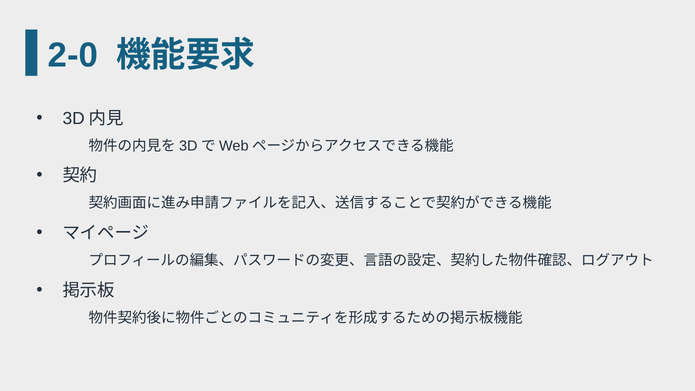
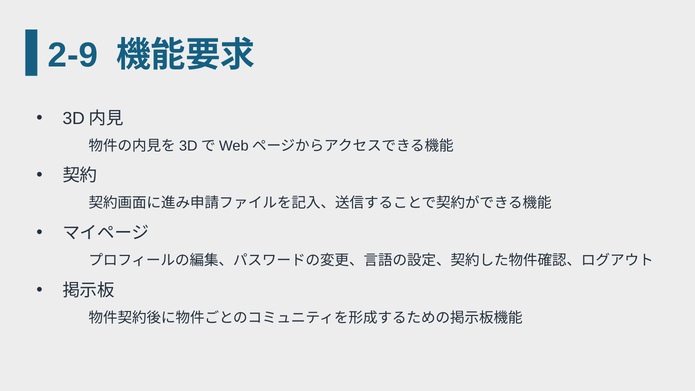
2-0: 2-0 -> 2-9
